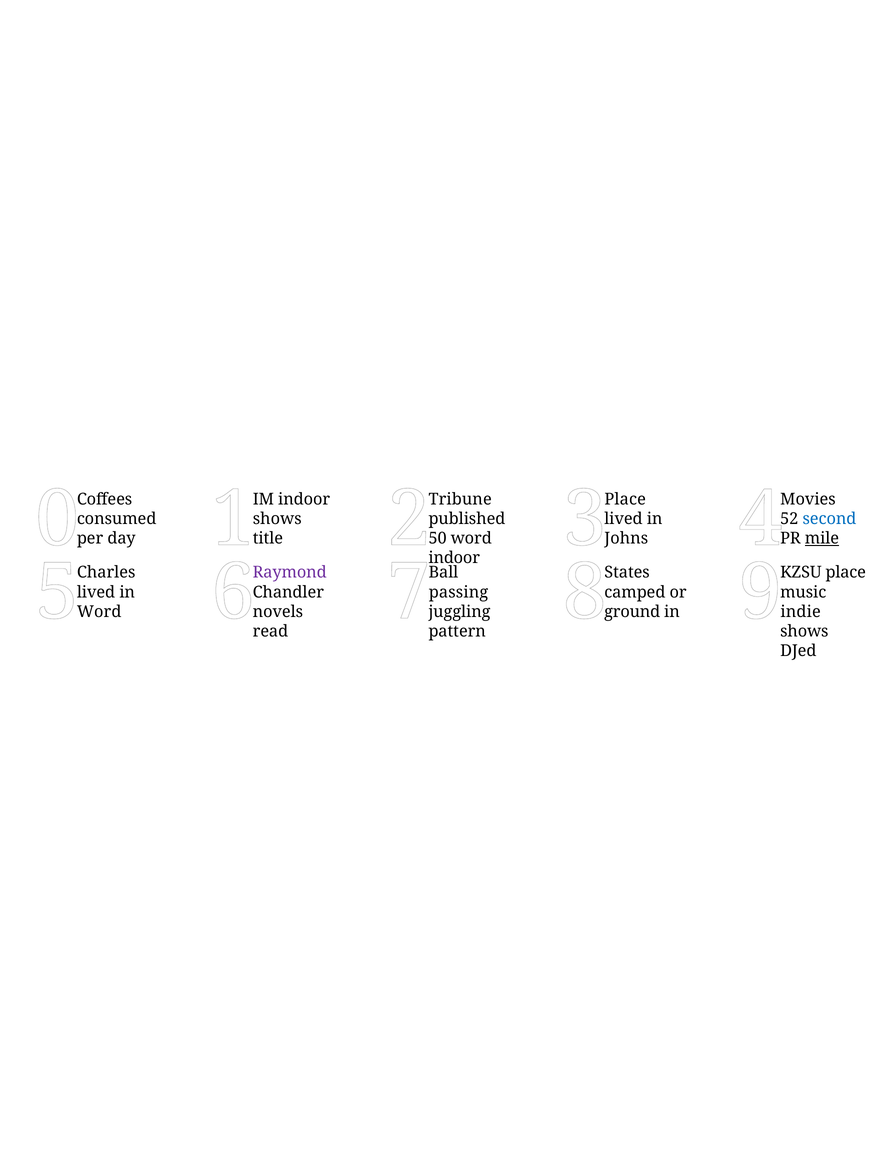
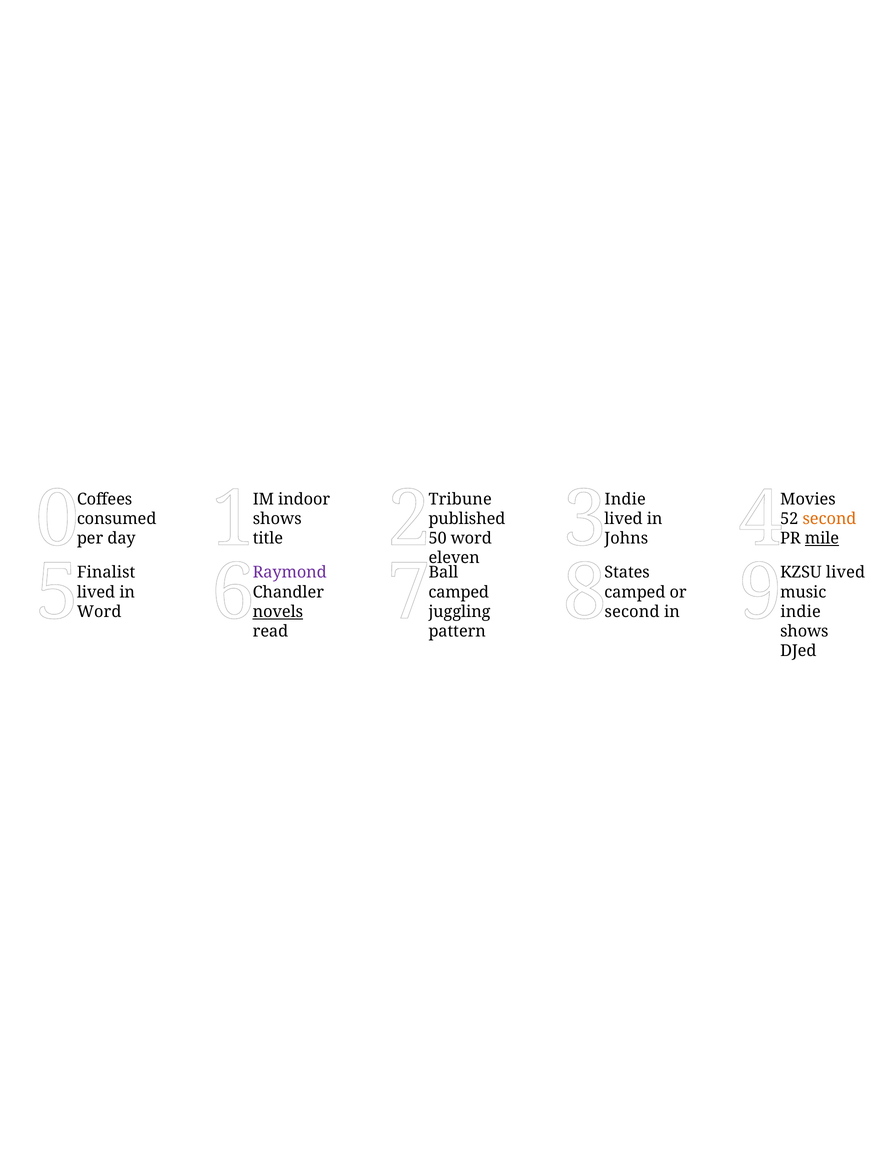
Place at (625, 499): Place -> Indie
second at (829, 519) colour: blue -> orange
indoor at (454, 558): indoor -> eleven
Charles: Charles -> Finalist
KZSU place: place -> lived
passing at (459, 592): passing -> camped
novels underline: none -> present
ground at (632, 612): ground -> second
